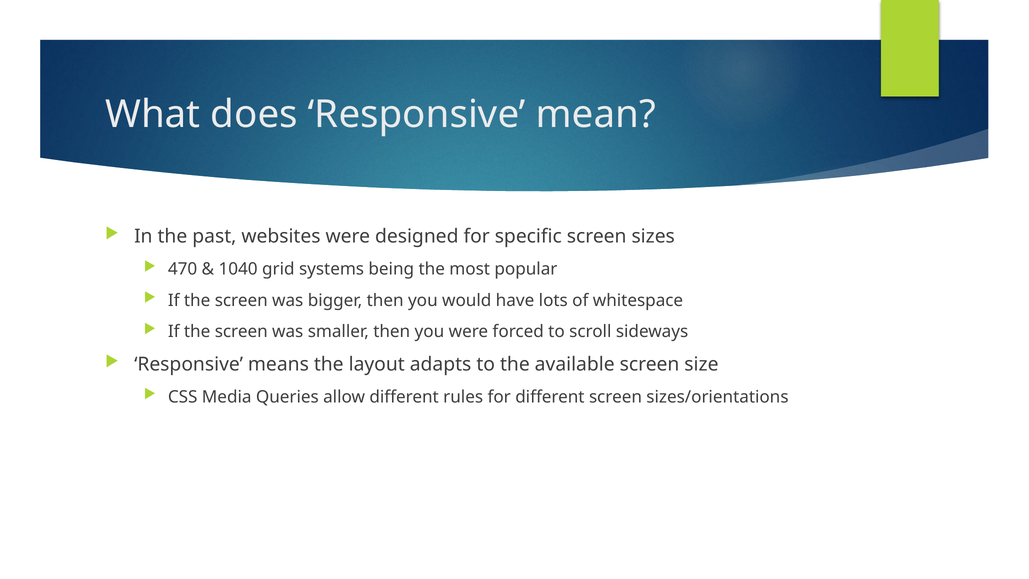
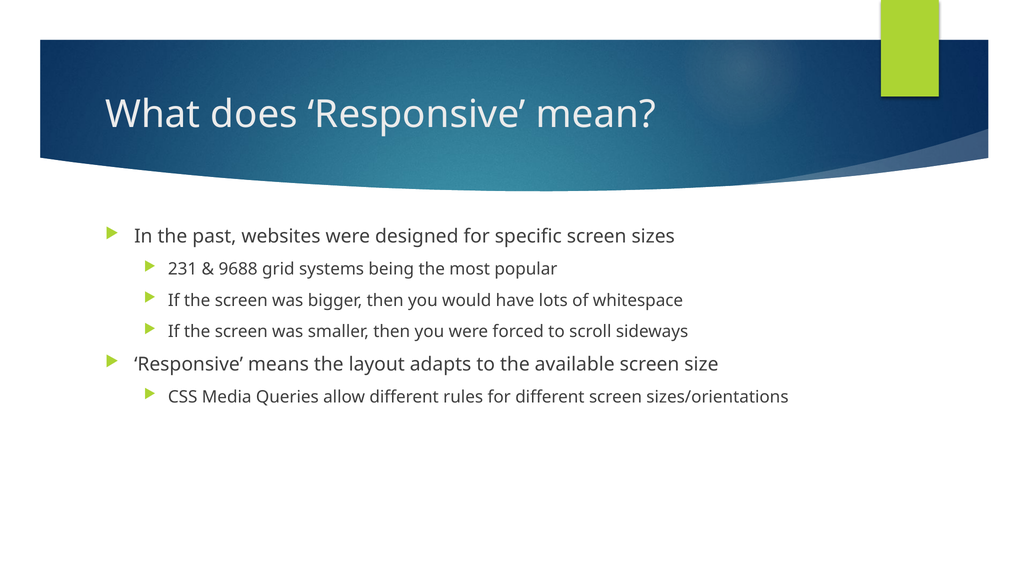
470: 470 -> 231
1040: 1040 -> 9688
